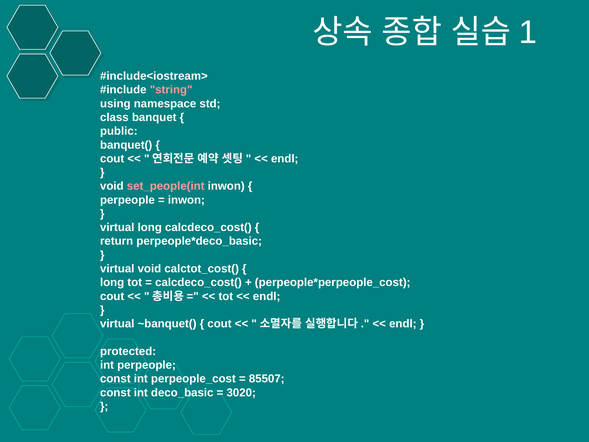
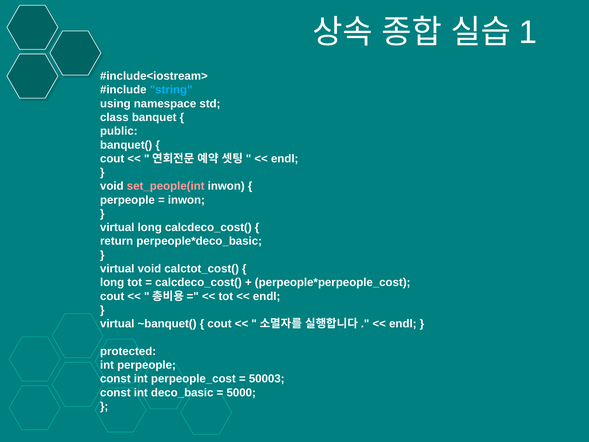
string colour: pink -> light blue
85507: 85507 -> 50003
3020: 3020 -> 5000
